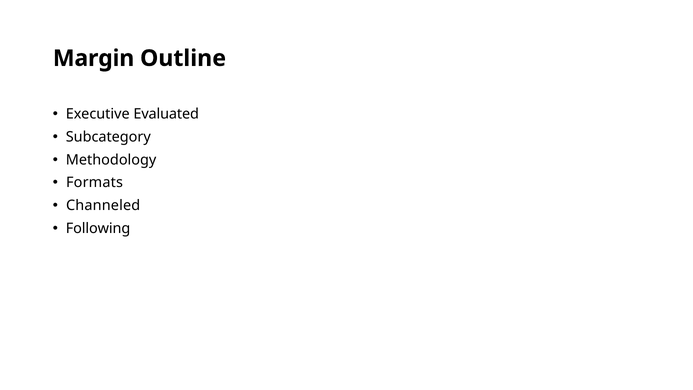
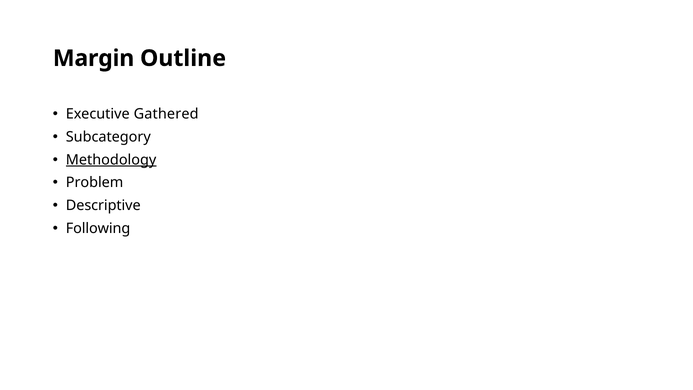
Evaluated: Evaluated -> Gathered
Methodology underline: none -> present
Formats: Formats -> Problem
Channeled: Channeled -> Descriptive
